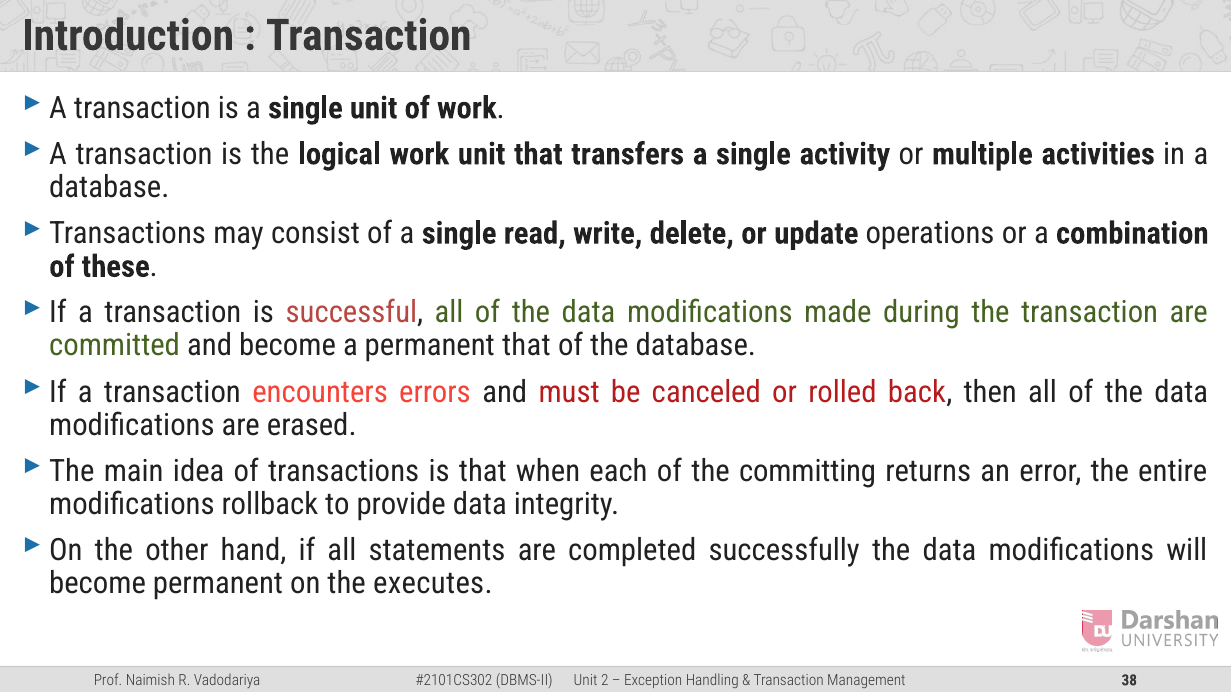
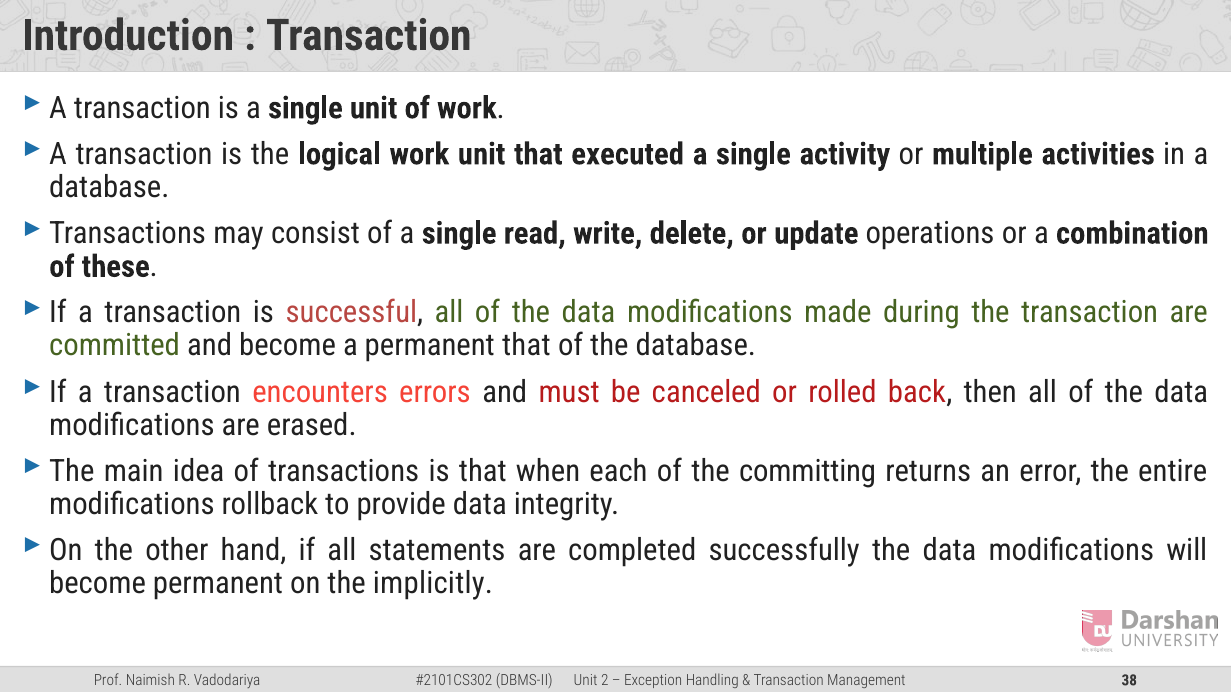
transfers: transfers -> executed
executes: executes -> implicitly
